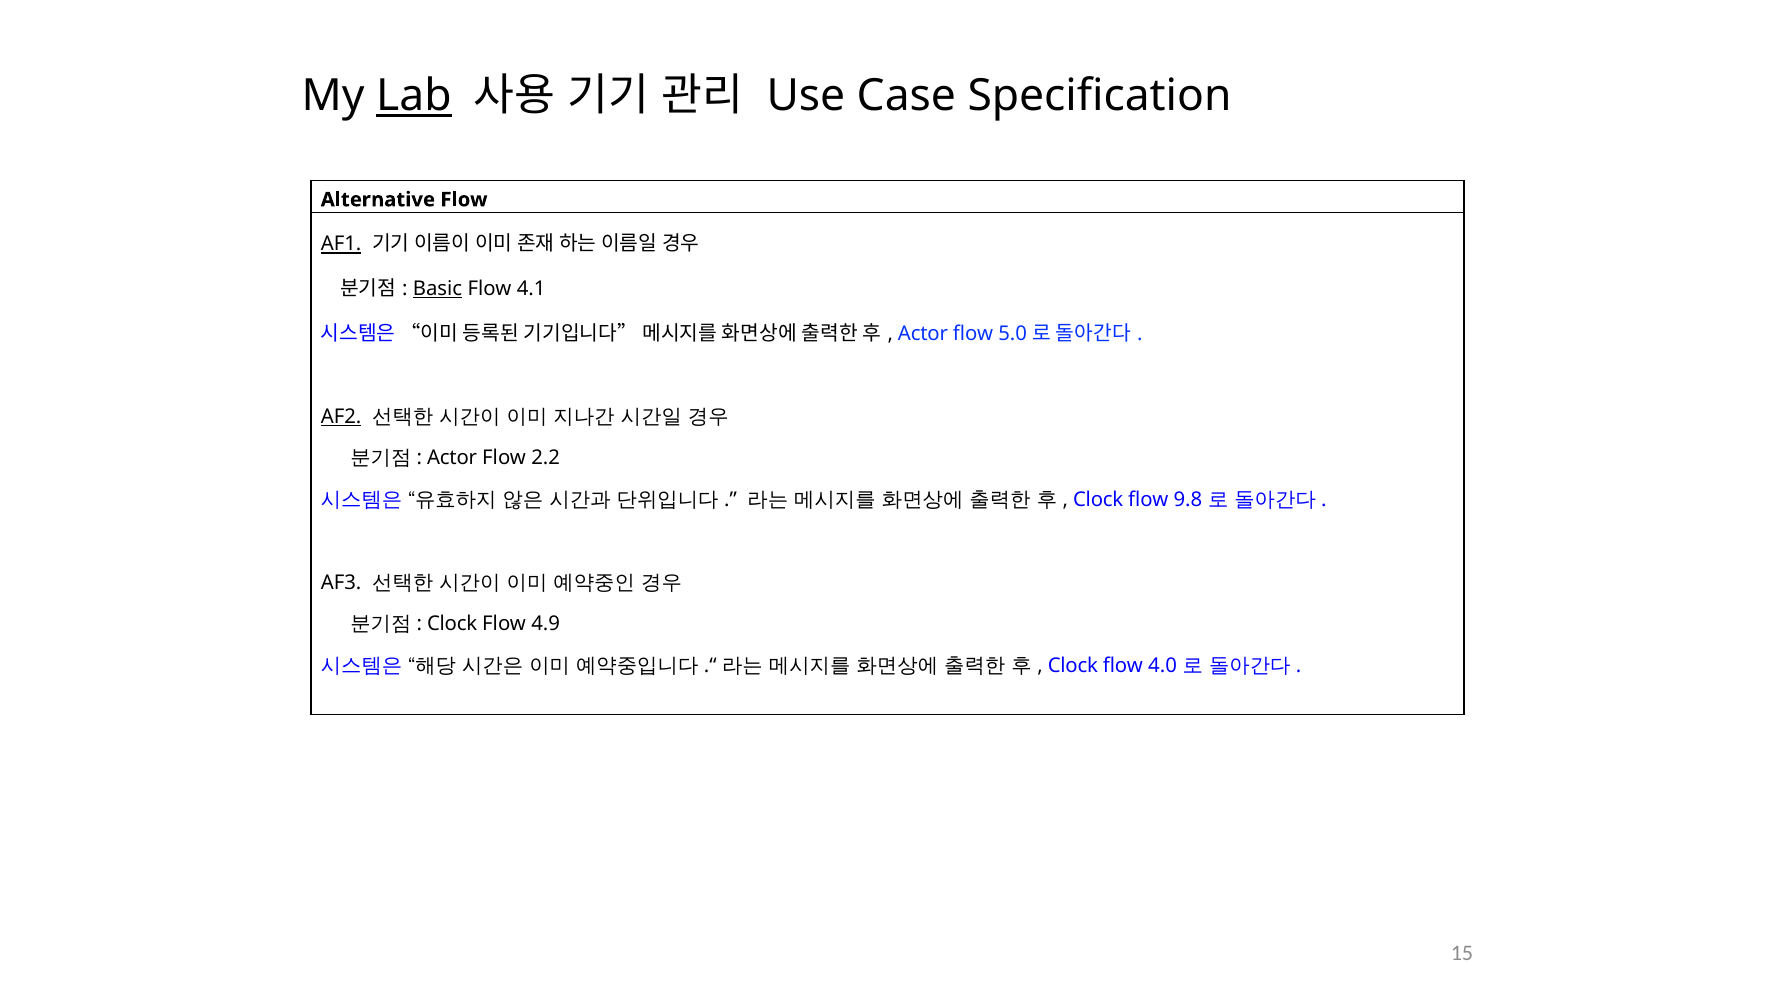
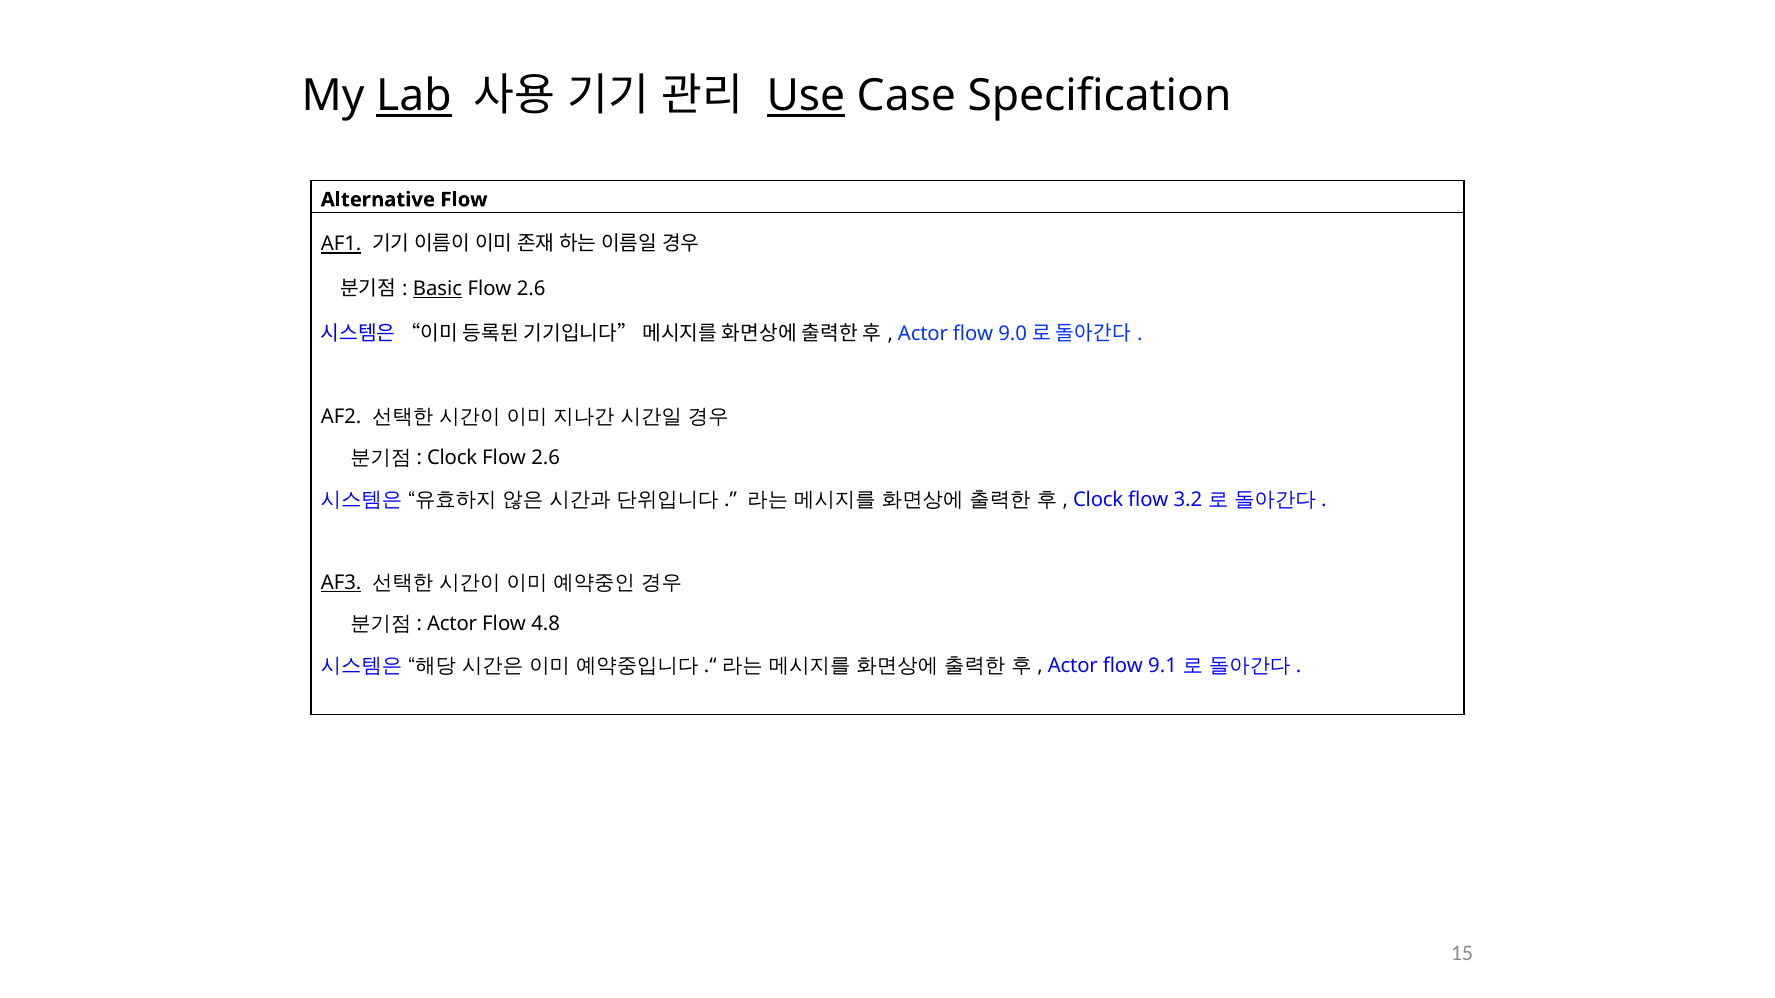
Use underline: none -> present
4.1 at (531, 289): 4.1 -> 2.6
5.0: 5.0 -> 9.0
AF2 underline: present -> none
Actor at (452, 458): Actor -> Clock
2.2 at (546, 458): 2.2 -> 2.6
9.8: 9.8 -> 3.2
AF3 underline: none -> present
Clock at (452, 624): Clock -> Actor
4.9: 4.9 -> 4.8
Clock at (1073, 666): Clock -> Actor
4.0: 4.0 -> 9.1
